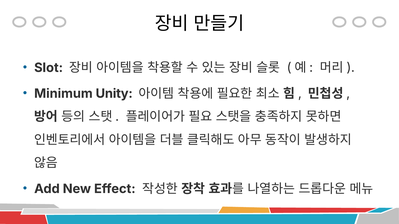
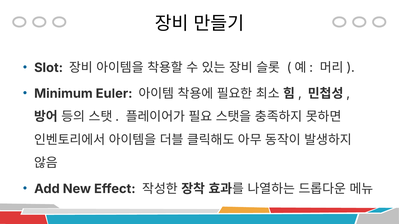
Unity: Unity -> Euler
